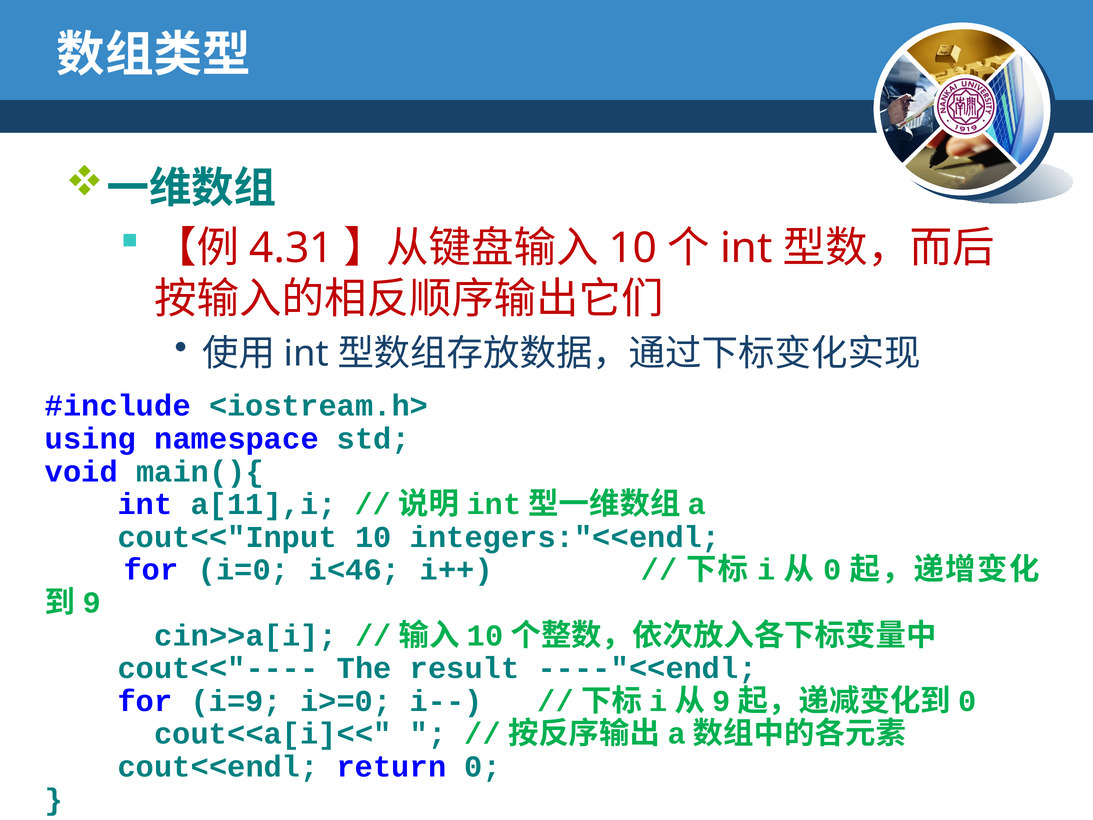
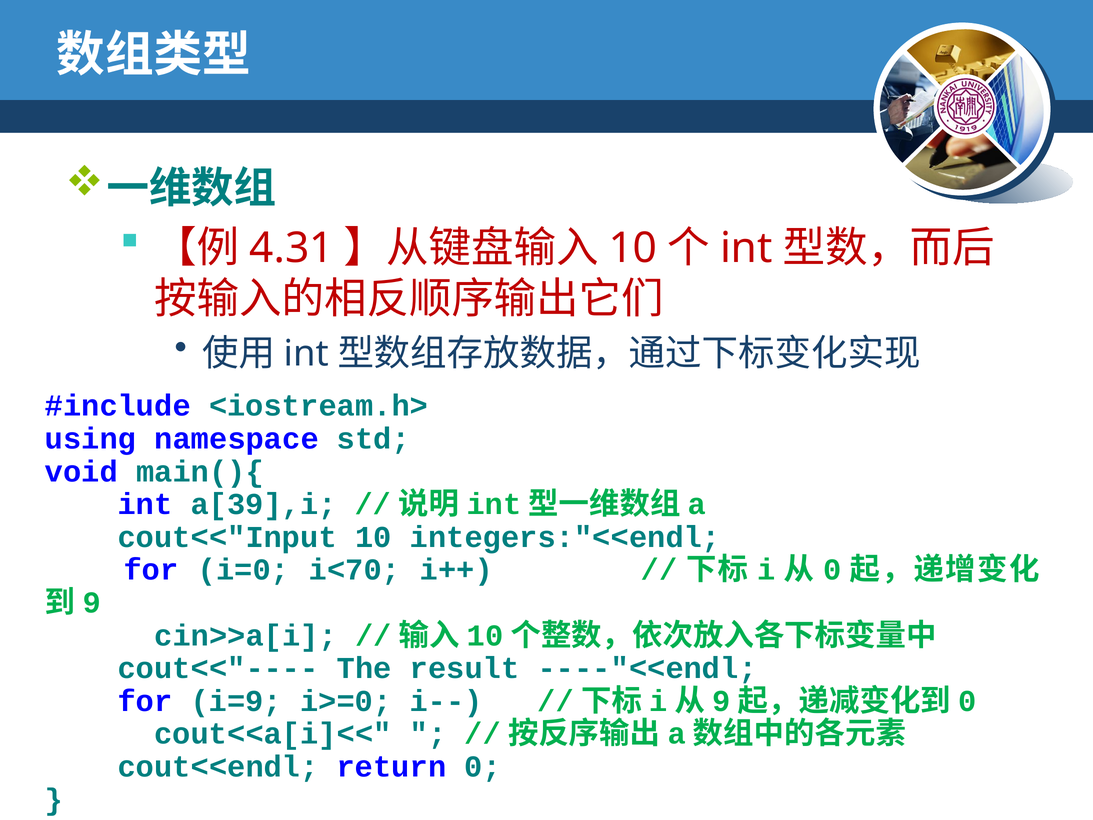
a[11],i: a[11],i -> a[39],i
i<46: i<46 -> i<70
